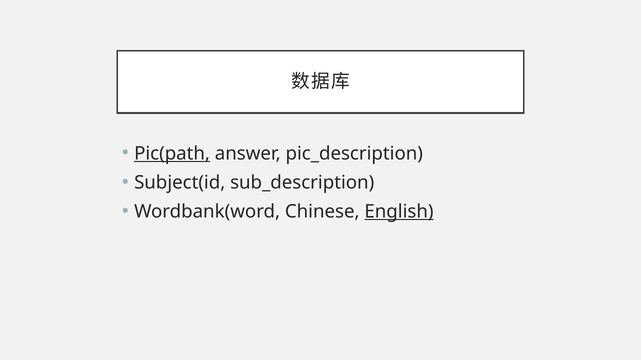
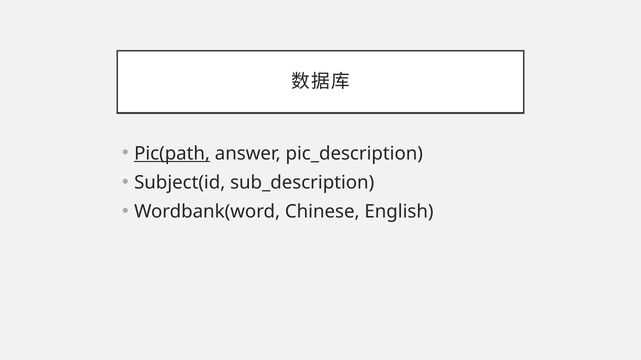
English underline: present -> none
